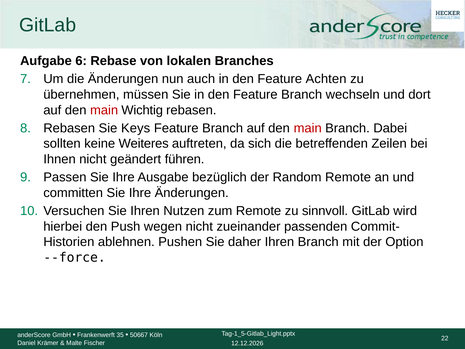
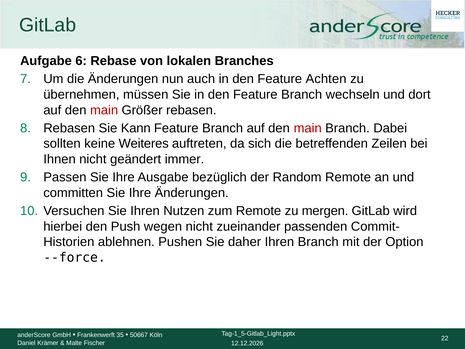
Wichtig: Wichtig -> Größer
Keys: Keys -> Kann
führen: führen -> immer
sinnvoll: sinnvoll -> mergen
